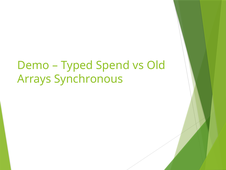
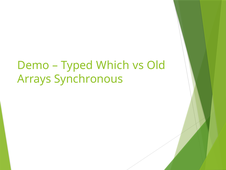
Spend: Spend -> Which
